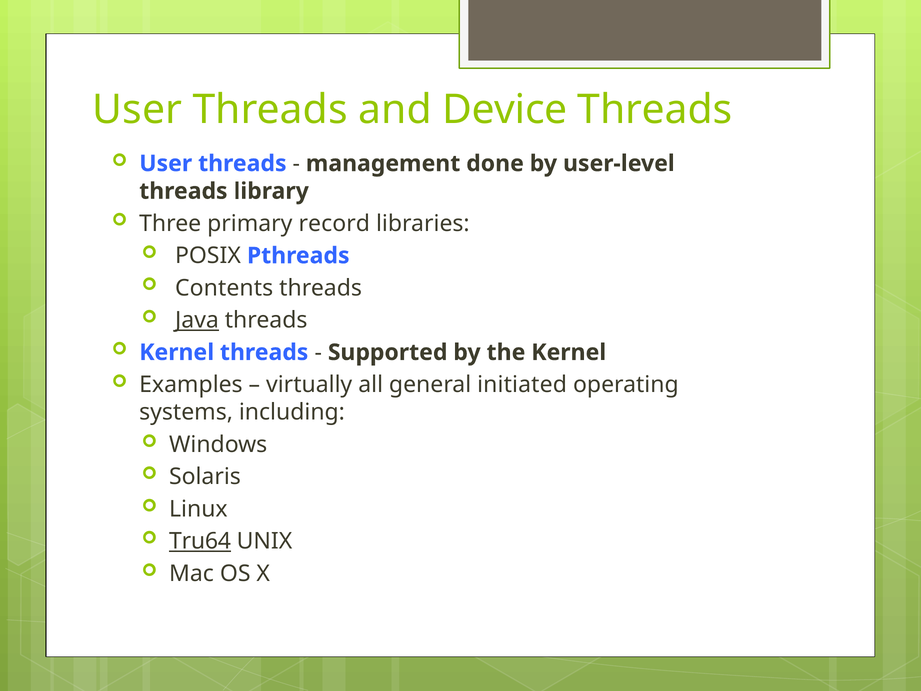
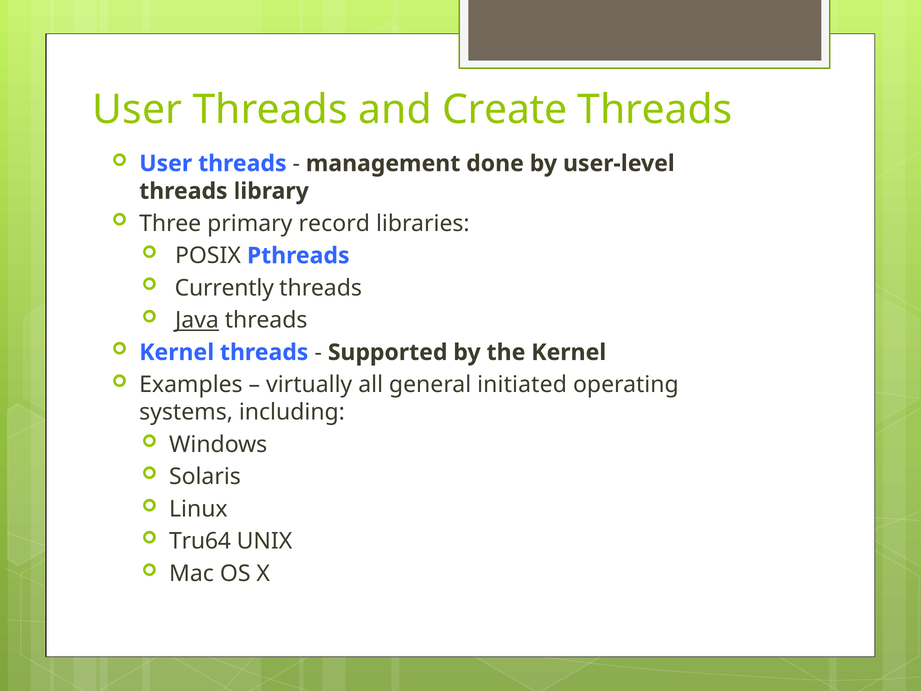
Device: Device -> Create
Contents: Contents -> Currently
Tru64 underline: present -> none
